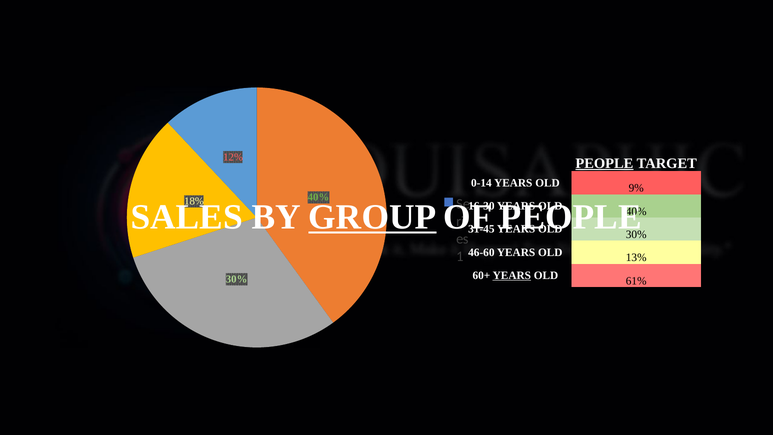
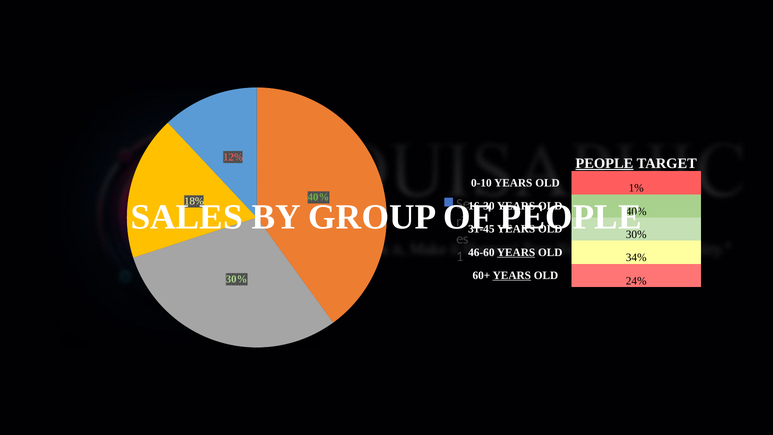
0-14: 0-14 -> 0-10
9%: 9% -> 1%
GROUP underline: present -> none
YEARS at (516, 252) underline: none -> present
13%: 13% -> 34%
61%: 61% -> 24%
